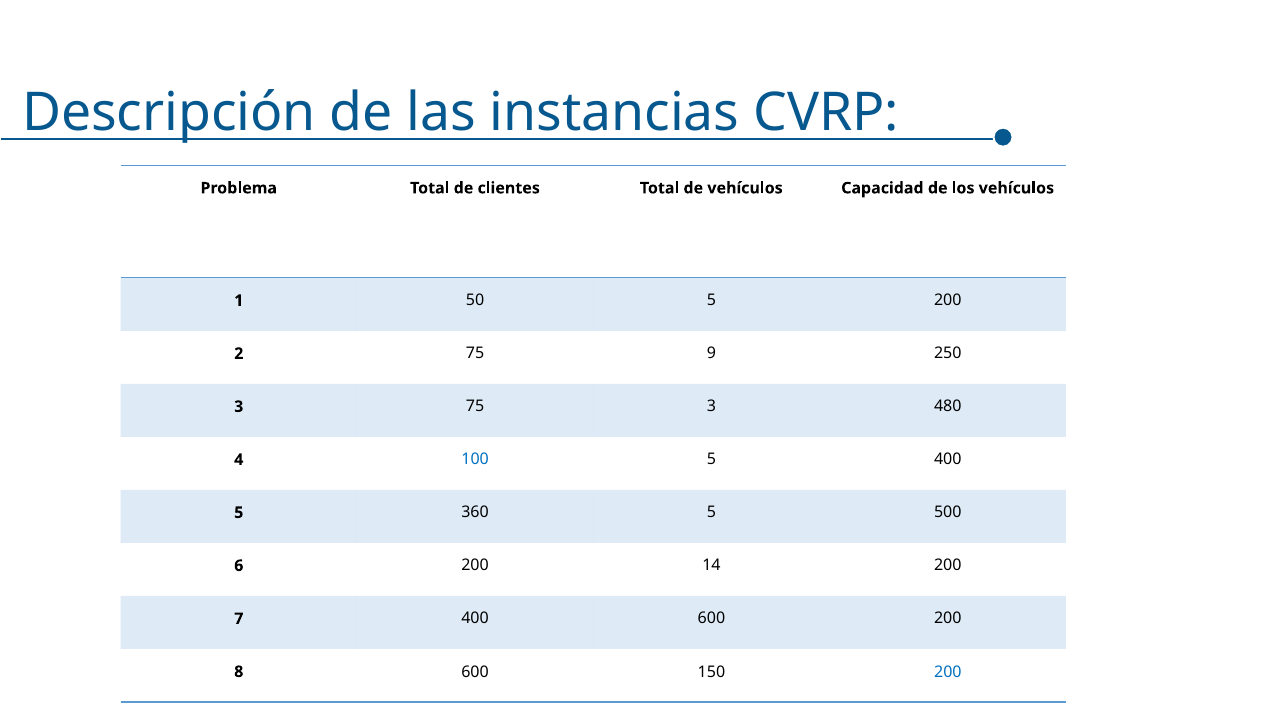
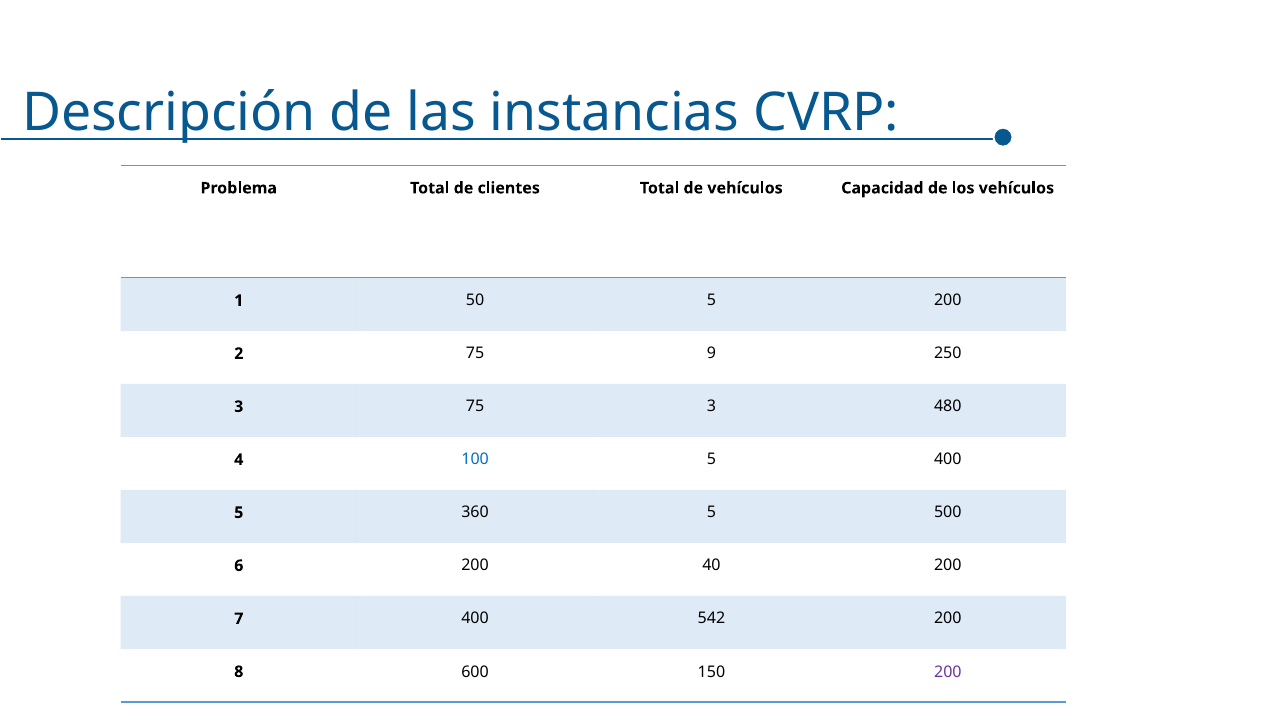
14: 14 -> 40
400 600: 600 -> 542
200 at (948, 672) colour: blue -> purple
